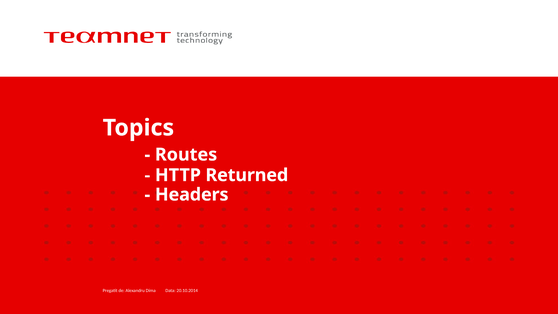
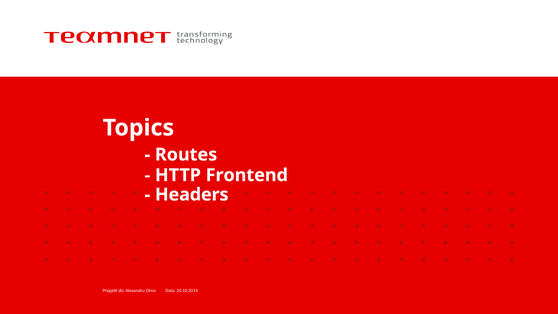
Returned: Returned -> Frontend
